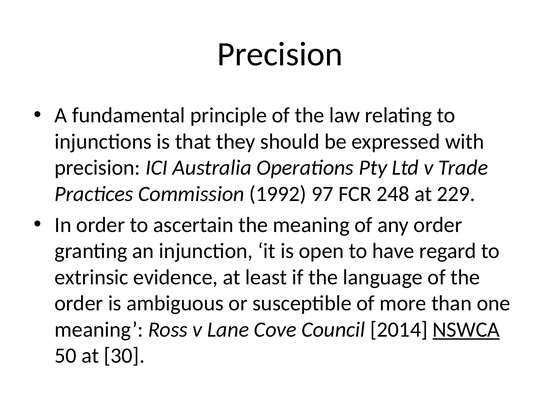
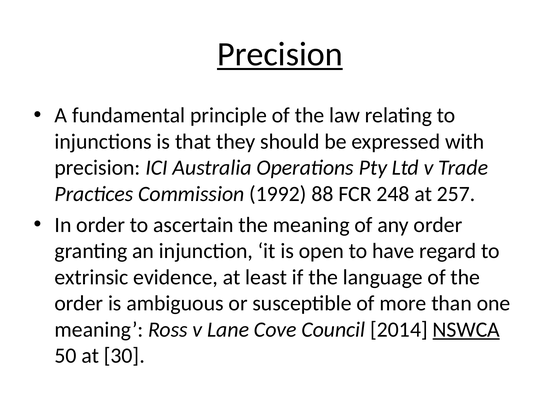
Precision at (280, 54) underline: none -> present
97: 97 -> 88
229: 229 -> 257
